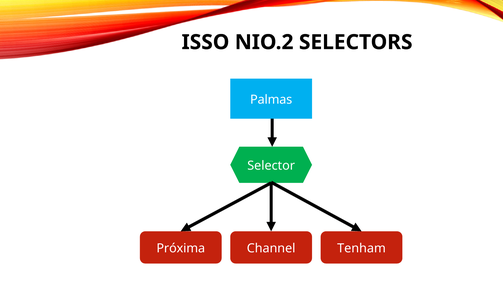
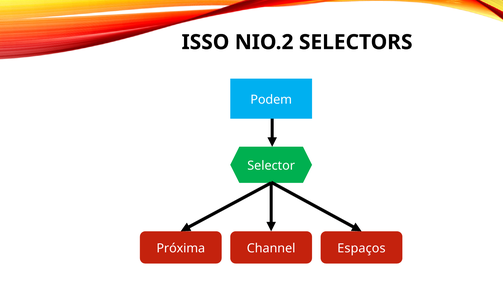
Palmas: Palmas -> Podem
Tenham: Tenham -> Espaços
